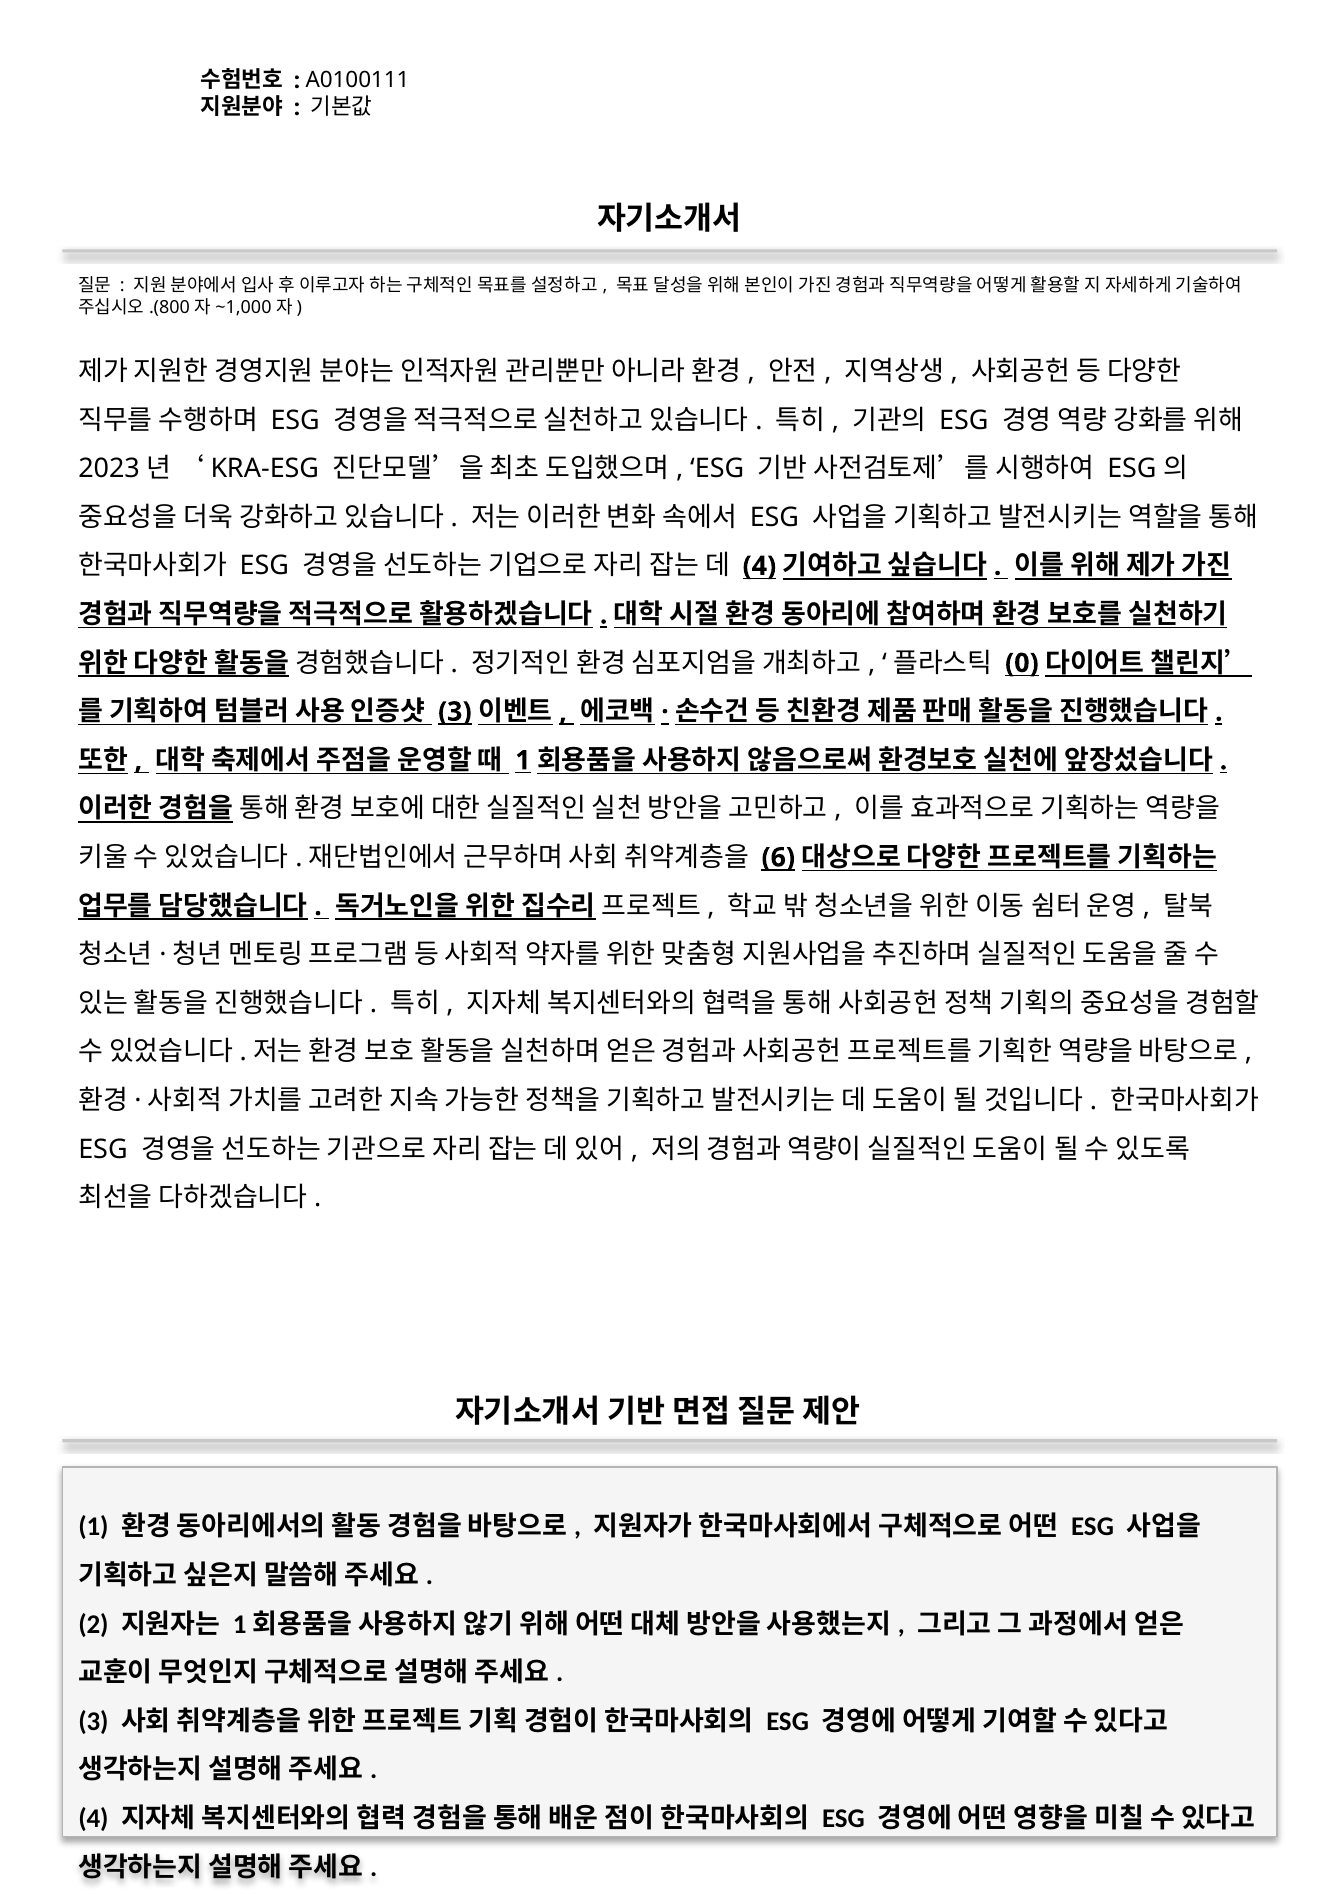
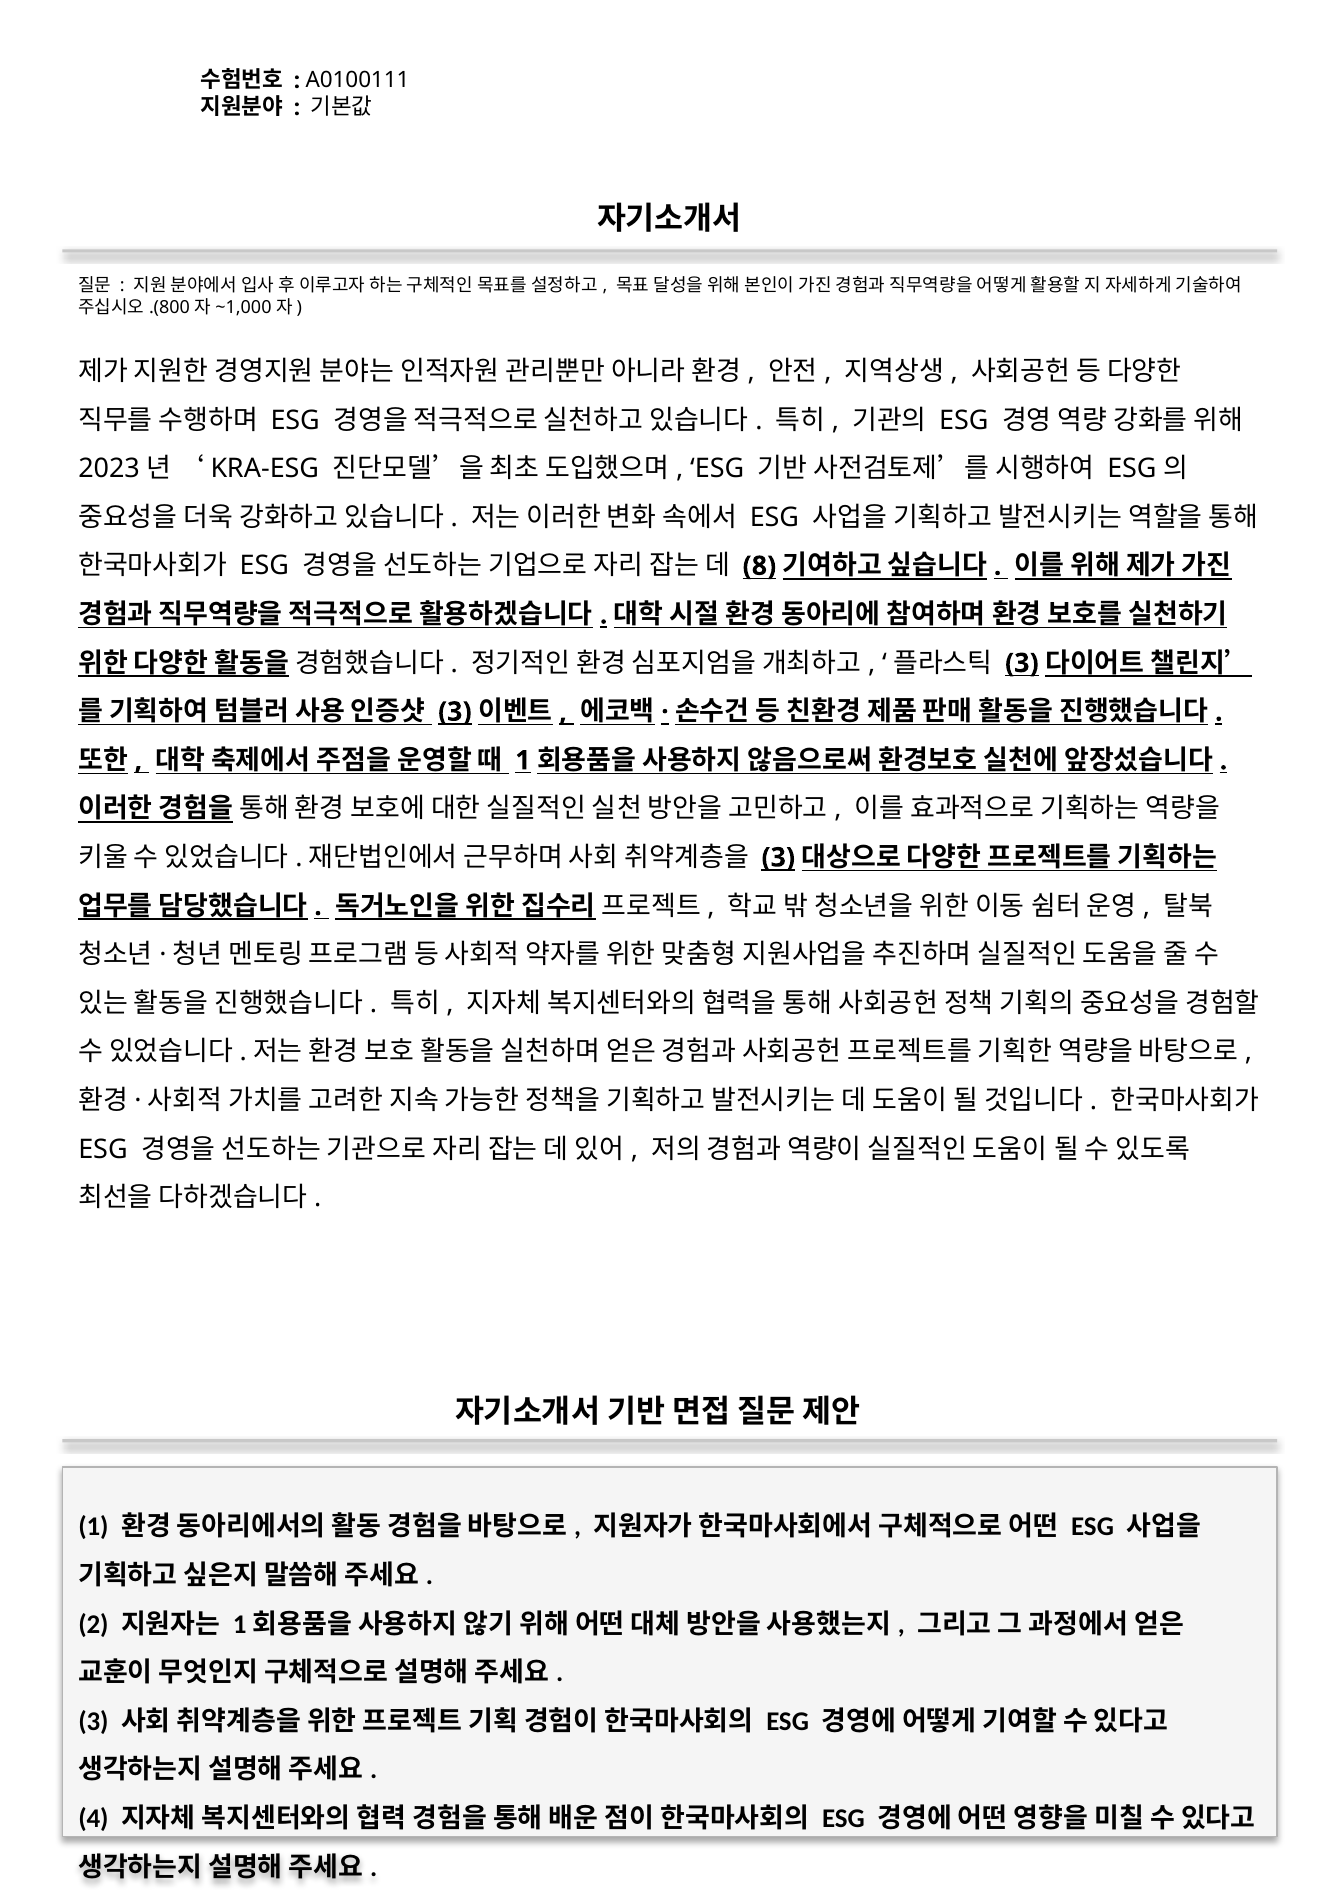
4 at (759, 566): 4 -> 8
0 at (1022, 663): 0 -> 3
6 at (778, 857): 6 -> 3
